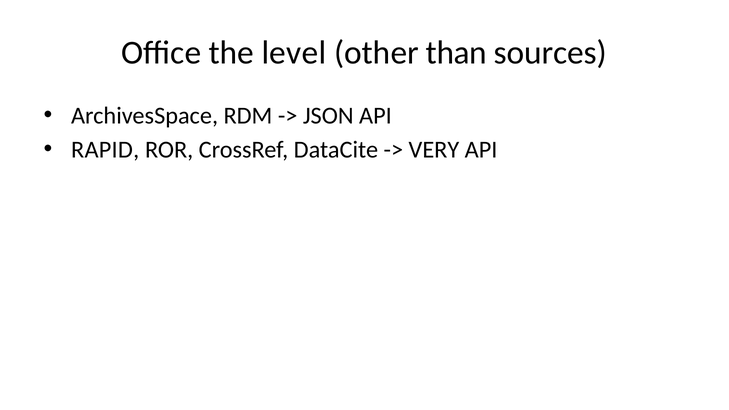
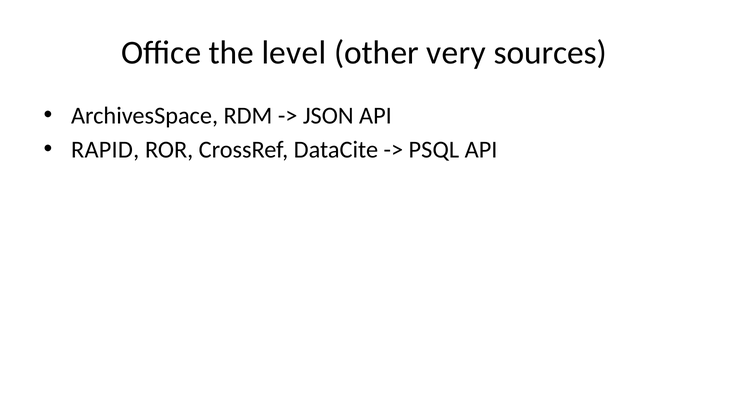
than: than -> very
VERY: VERY -> PSQL
